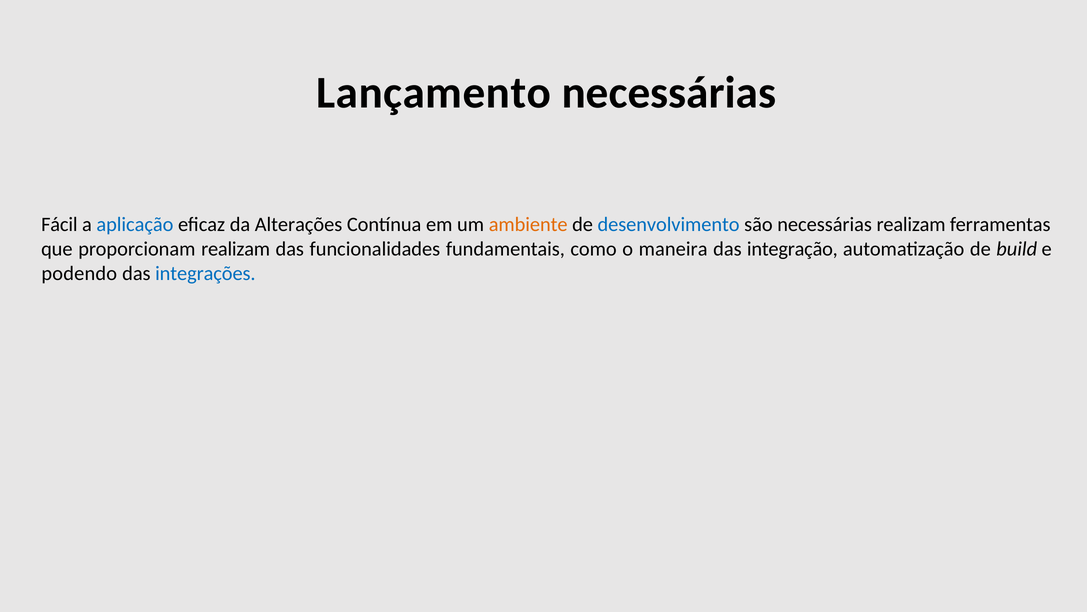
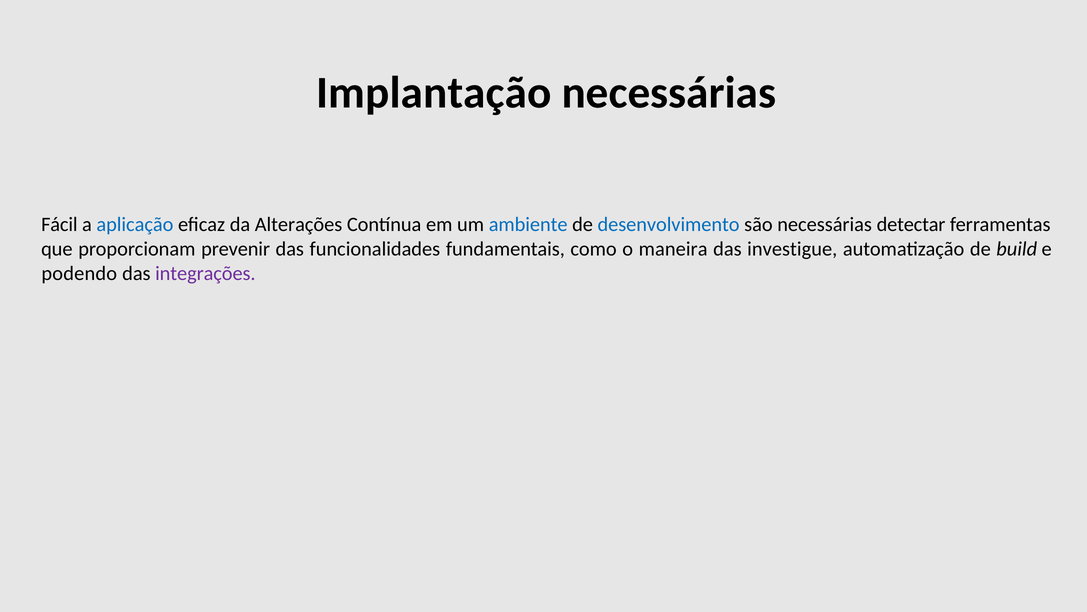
Lançamento: Lançamento -> Implantação
ambiente colour: orange -> blue
necessárias realizam: realizam -> detectar
proporcionam realizam: realizam -> prevenir
integração: integração -> investigue
integrações colour: blue -> purple
